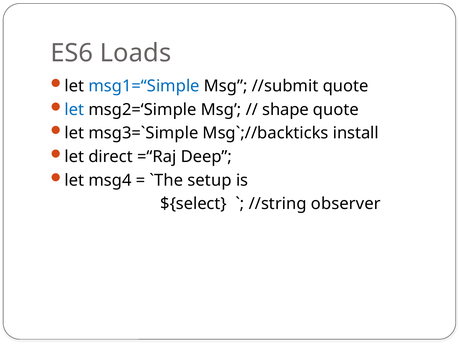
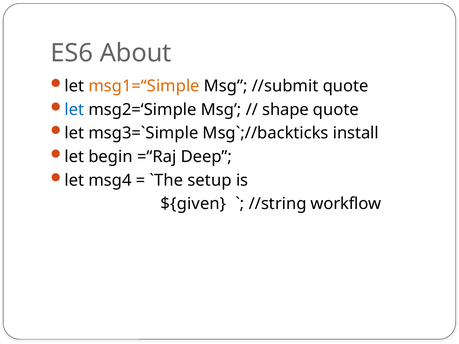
Loads: Loads -> About
msg1=“Simple colour: blue -> orange
direct: direct -> begin
${select: ${select -> ${given
observer: observer -> workflow
